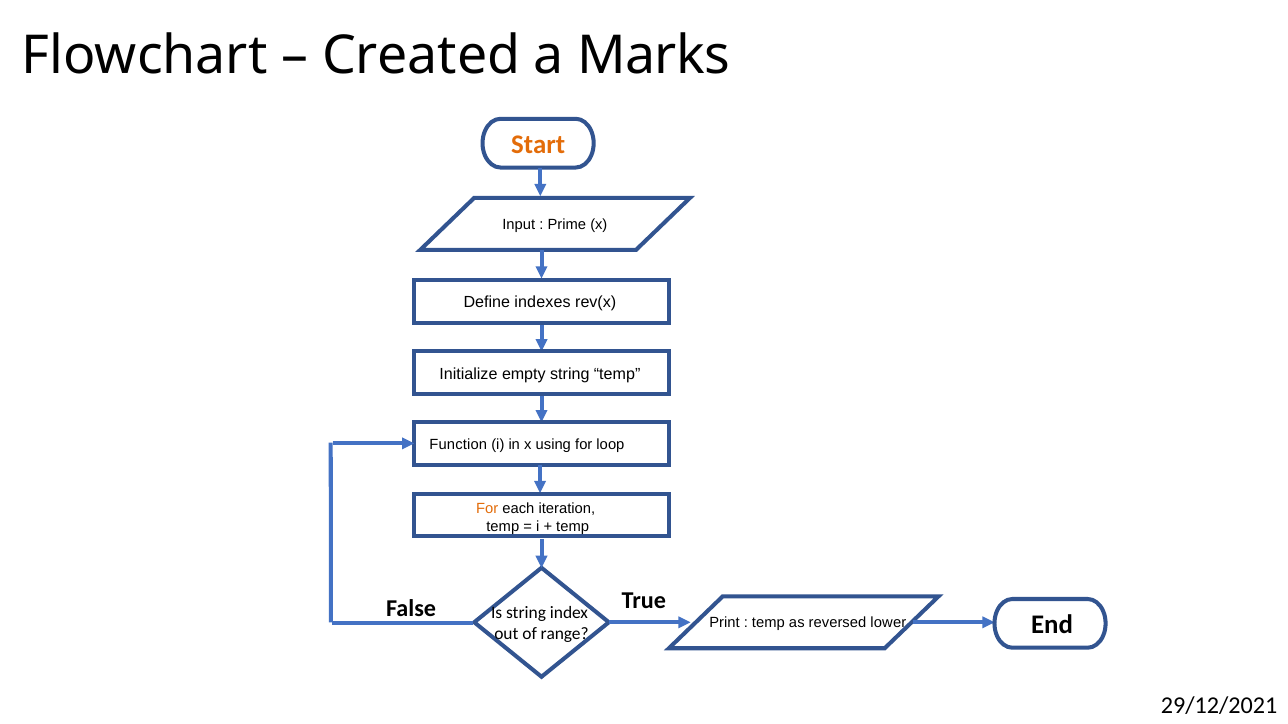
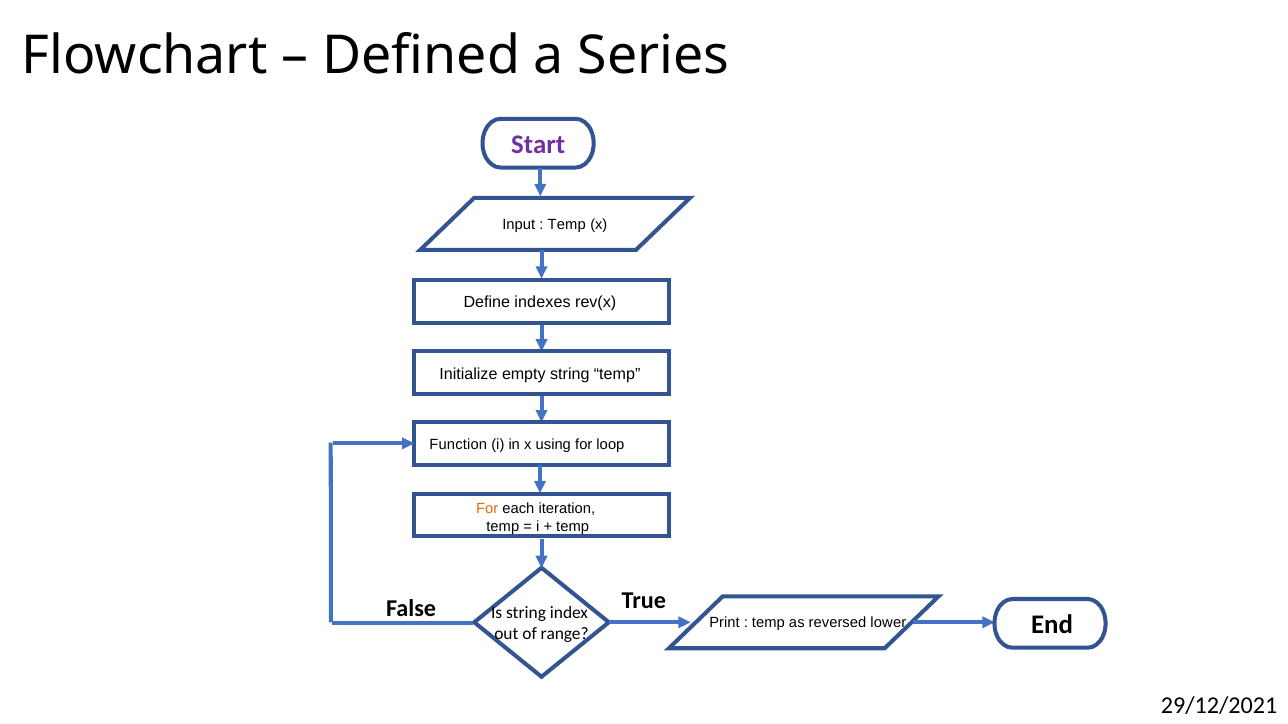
Created: Created -> Defined
Marks: Marks -> Series
Start colour: orange -> purple
Prime at (567, 225): Prime -> Temp
